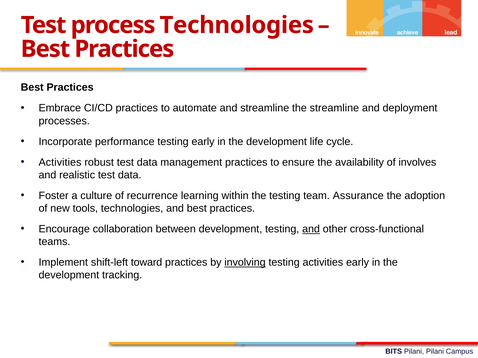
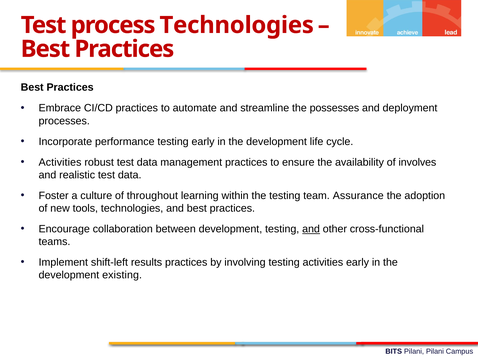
the streamline: streamline -> possesses
recurrence: recurrence -> throughout
toward: toward -> results
involving underline: present -> none
tracking: tracking -> existing
